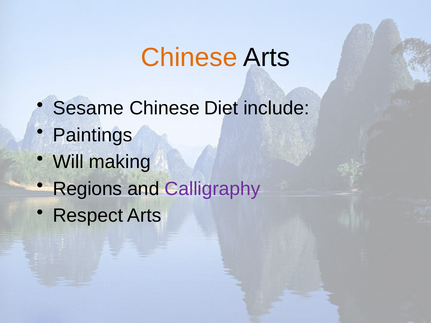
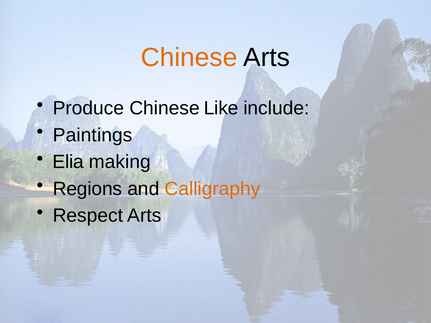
Sesame: Sesame -> Produce
Diet: Diet -> Like
Will: Will -> Elia
Calligraphy colour: purple -> orange
